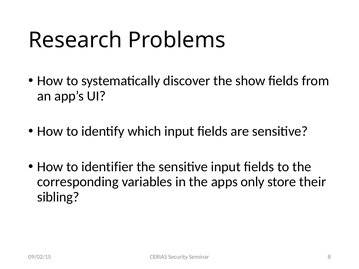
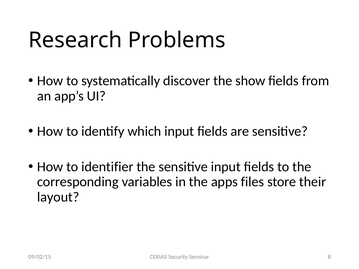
only: only -> files
sibling: sibling -> layout
